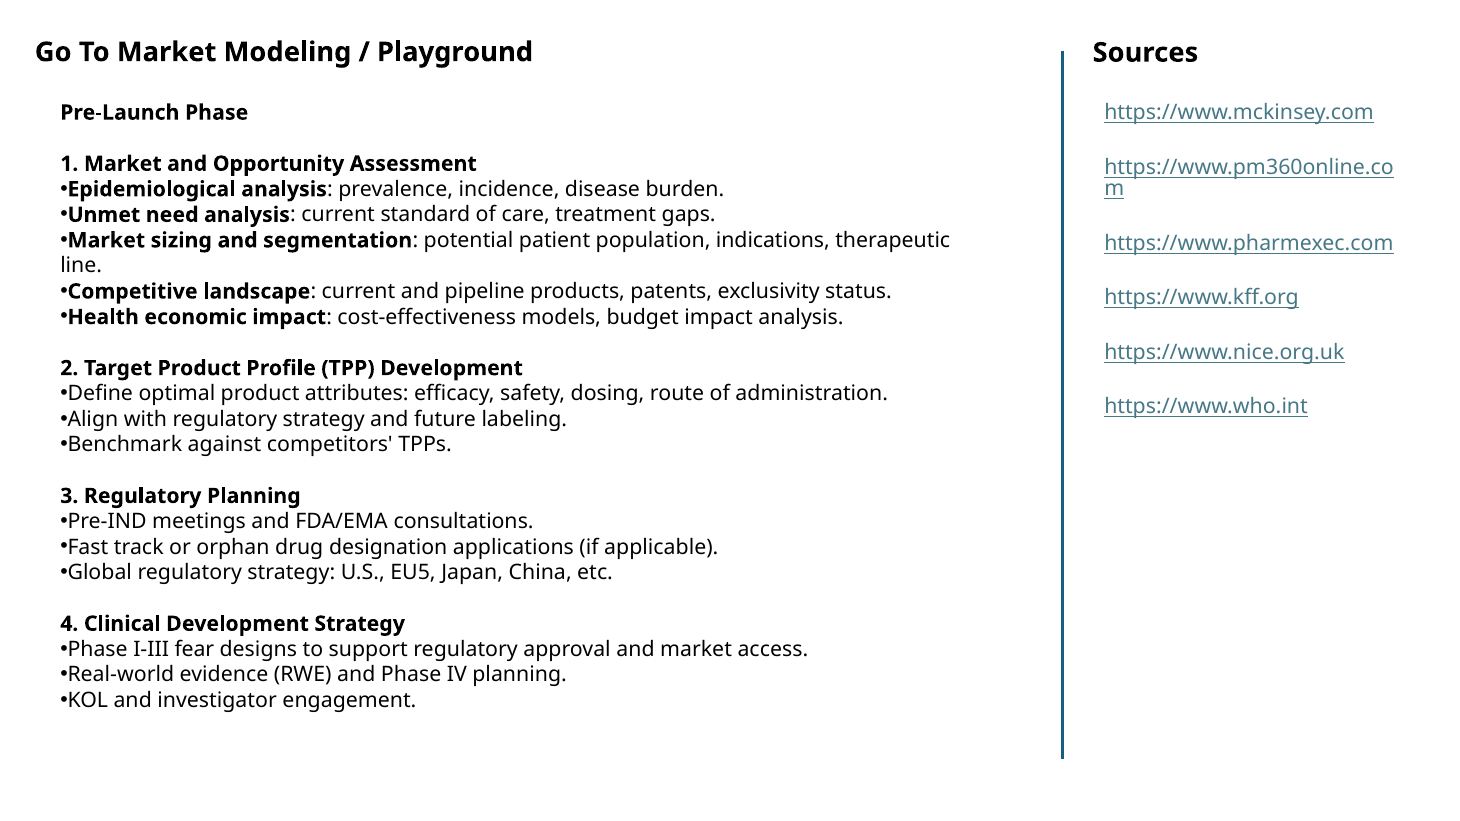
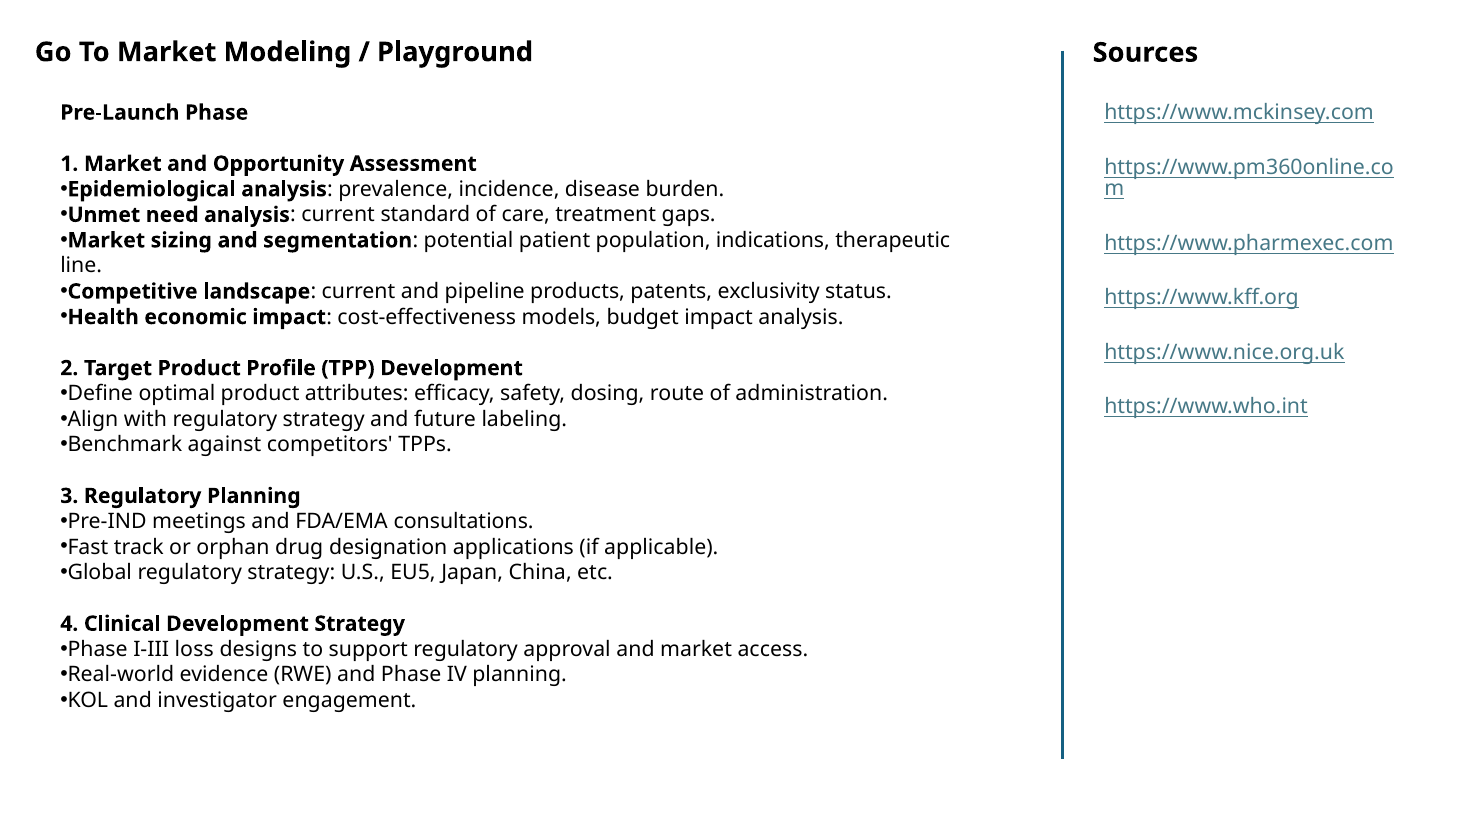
fear: fear -> loss
